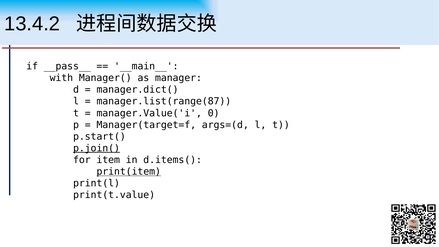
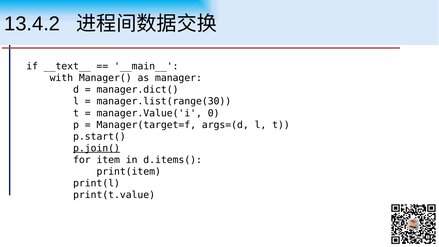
__pass__: __pass__ -> __text__
manager.list(range(87: manager.list(range(87 -> manager.list(range(30
print(item underline: present -> none
